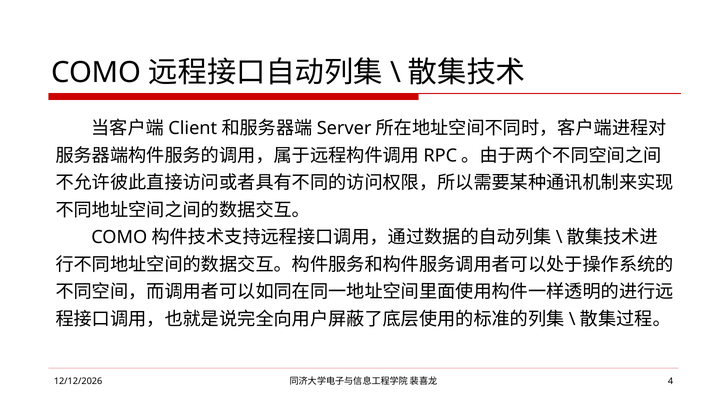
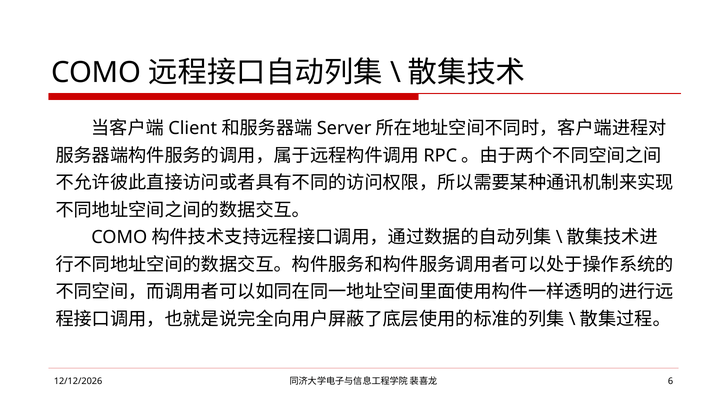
4: 4 -> 6
